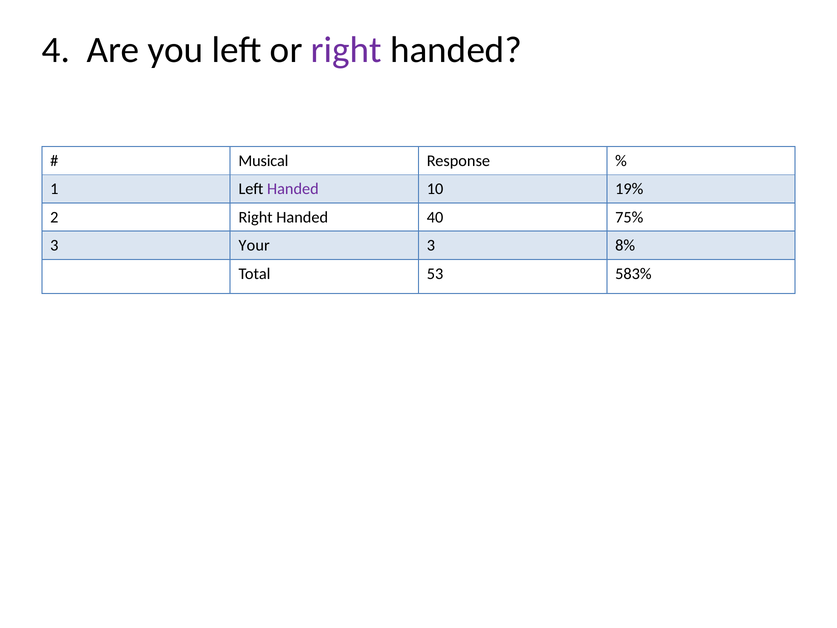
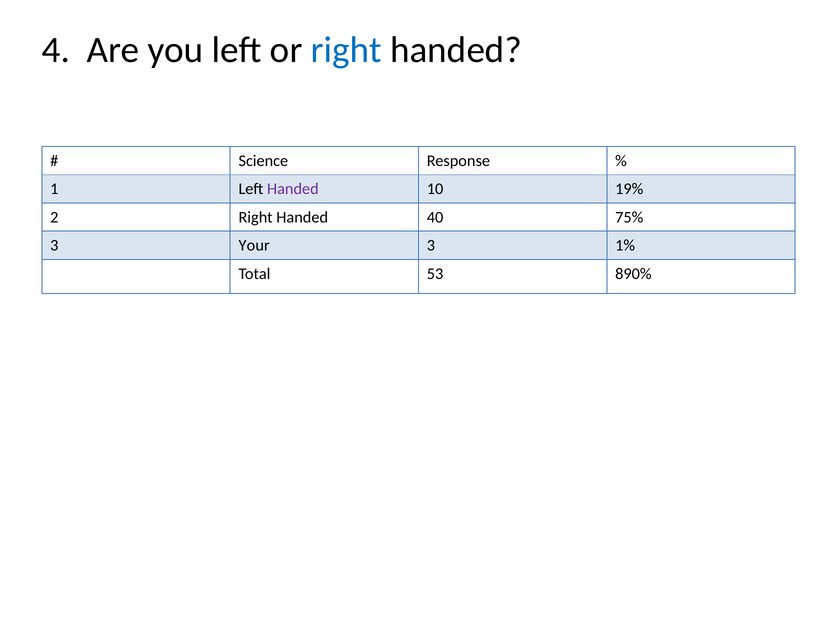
right at (346, 50) colour: purple -> blue
Musical: Musical -> Science
8%: 8% -> 1%
583%: 583% -> 890%
